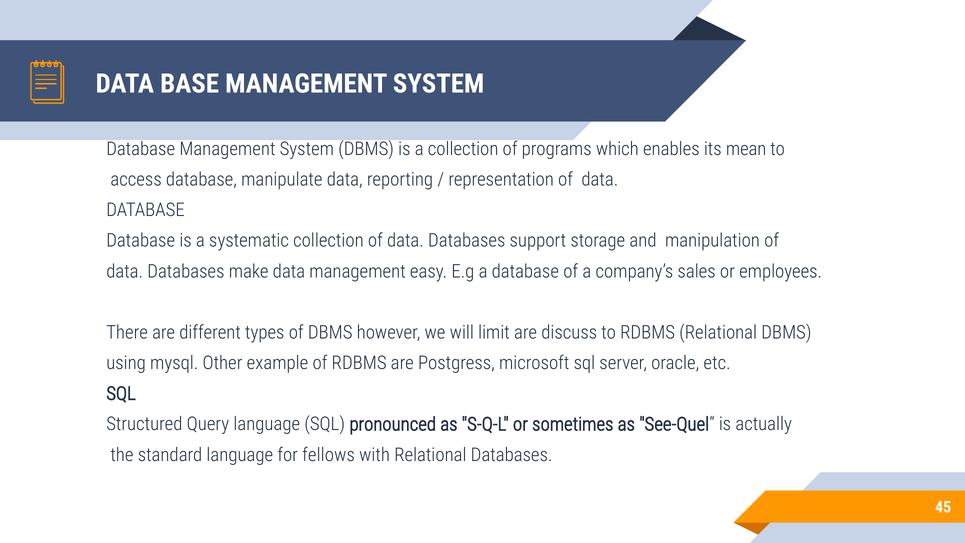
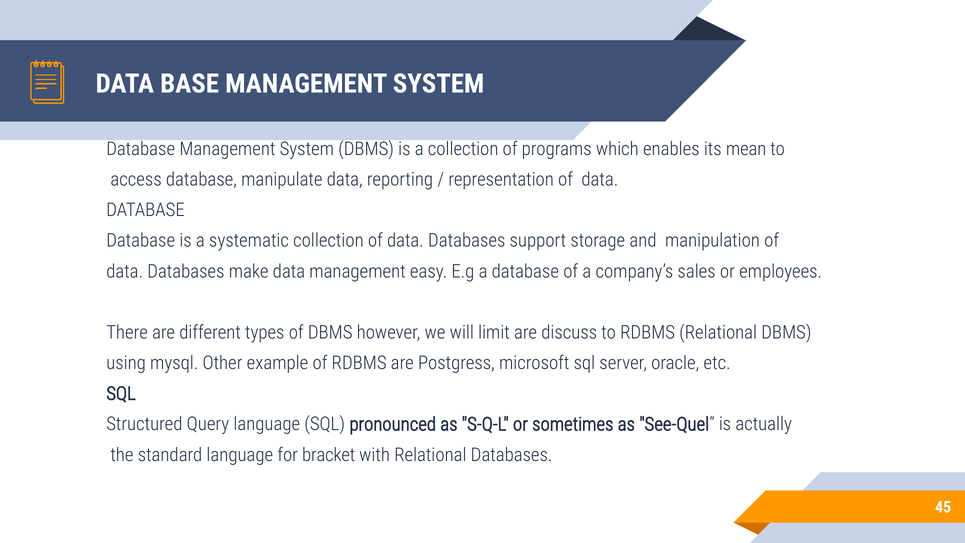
fellows: fellows -> bracket
